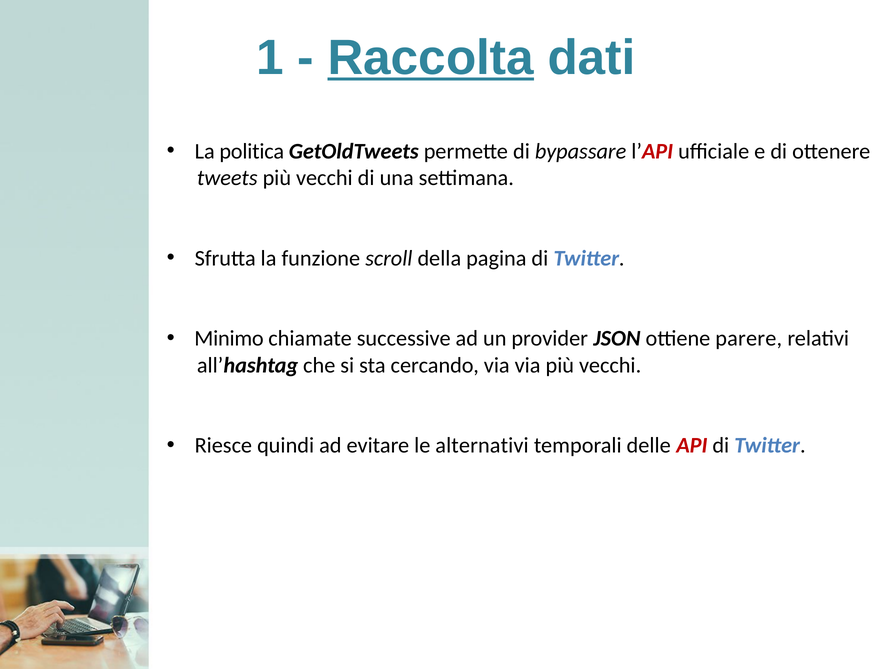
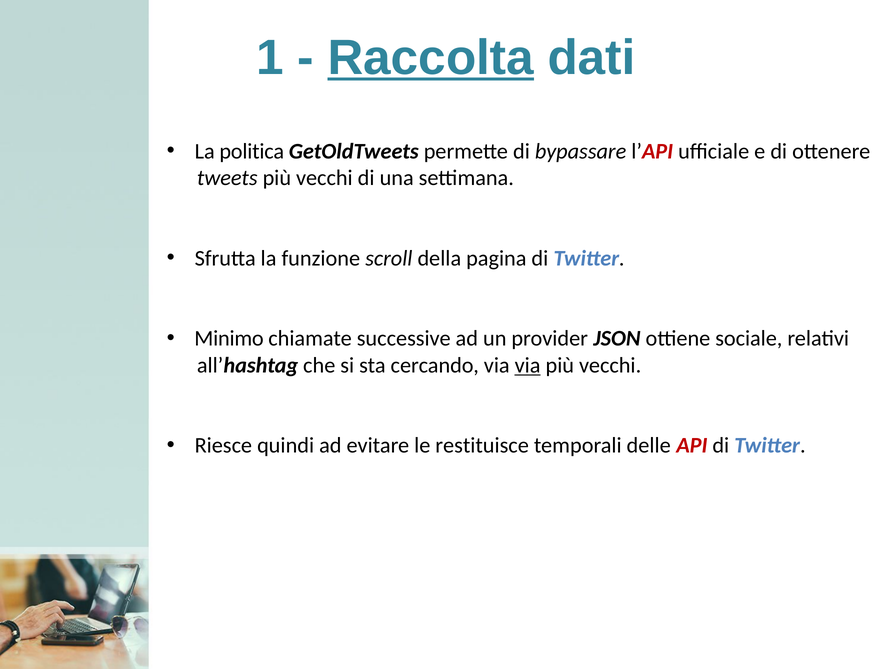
parere: parere -> sociale
via at (528, 365) underline: none -> present
alternativi: alternativi -> restituisce
